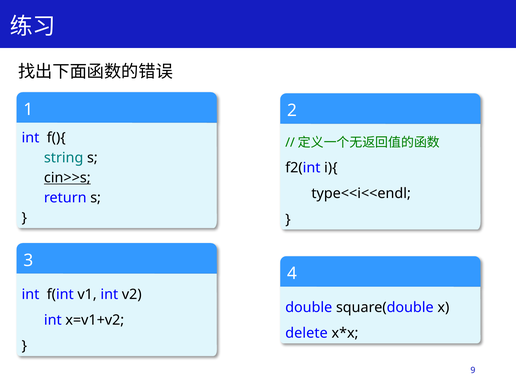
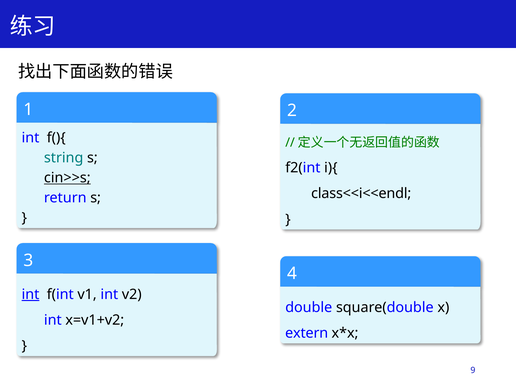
type<<i<<endl: type<<i<<endl -> class<<i<<endl
int at (30, 294) underline: none -> present
delete: delete -> extern
